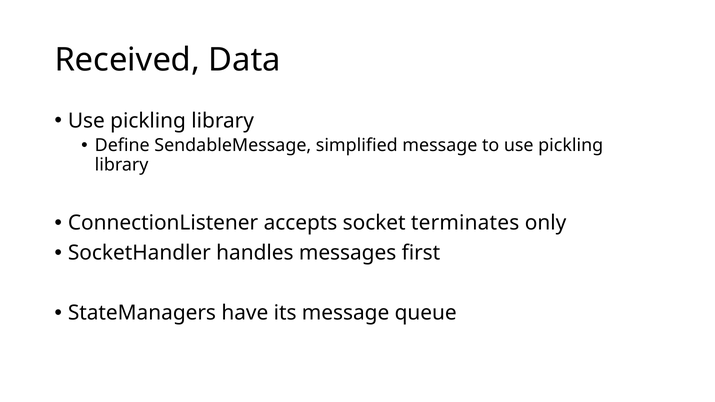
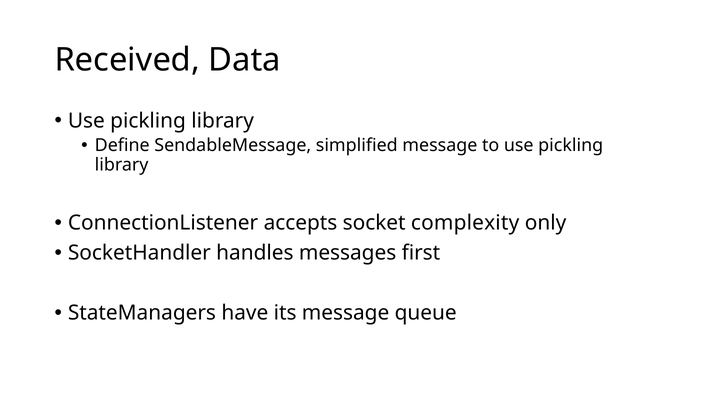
terminates: terminates -> complexity
